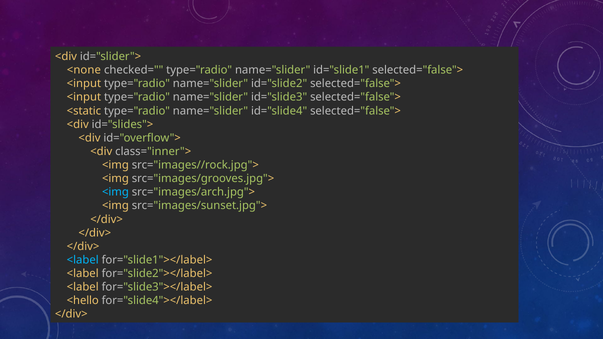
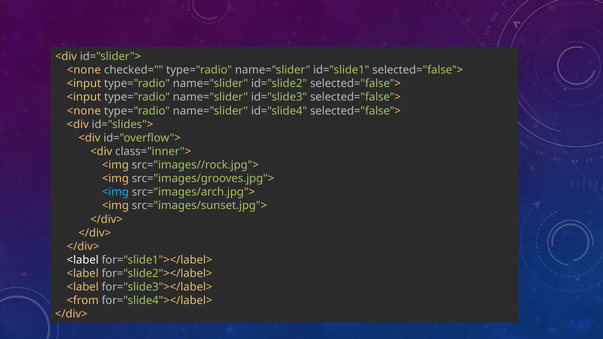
<static at (84, 111): <static -> <none
<label at (83, 260) colour: light blue -> white
<hello: <hello -> <from
